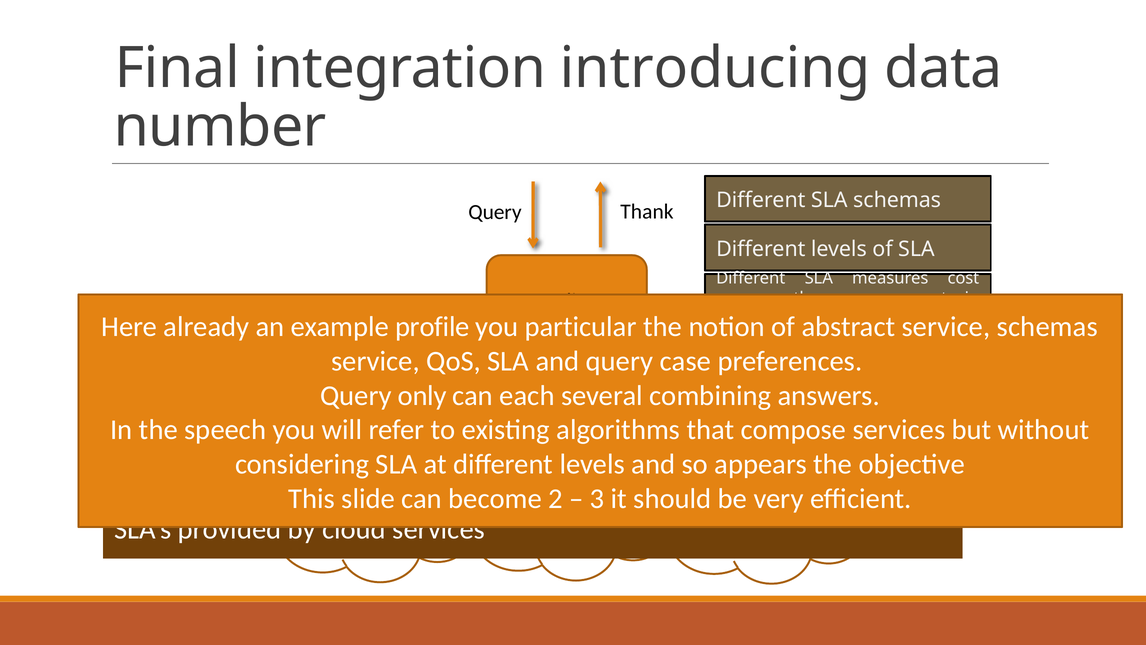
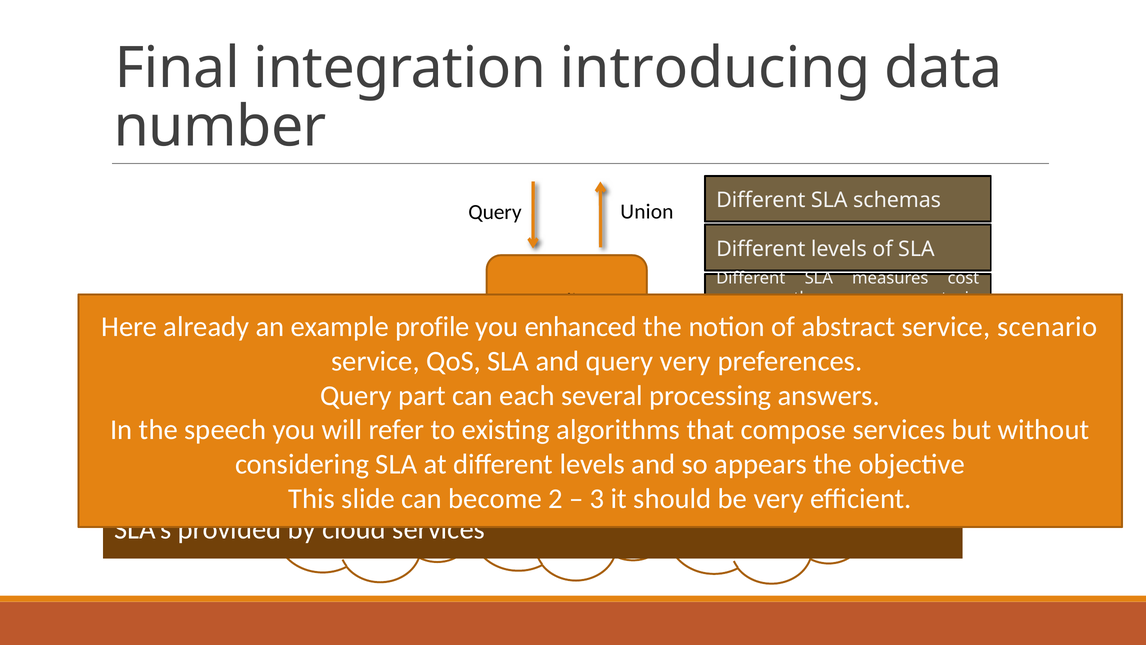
Thank: Thank -> Union
particular: particular -> enhanced
service schemas: schemas -> scenario
query case: case -> very
only: only -> part
combining: combining -> processing
